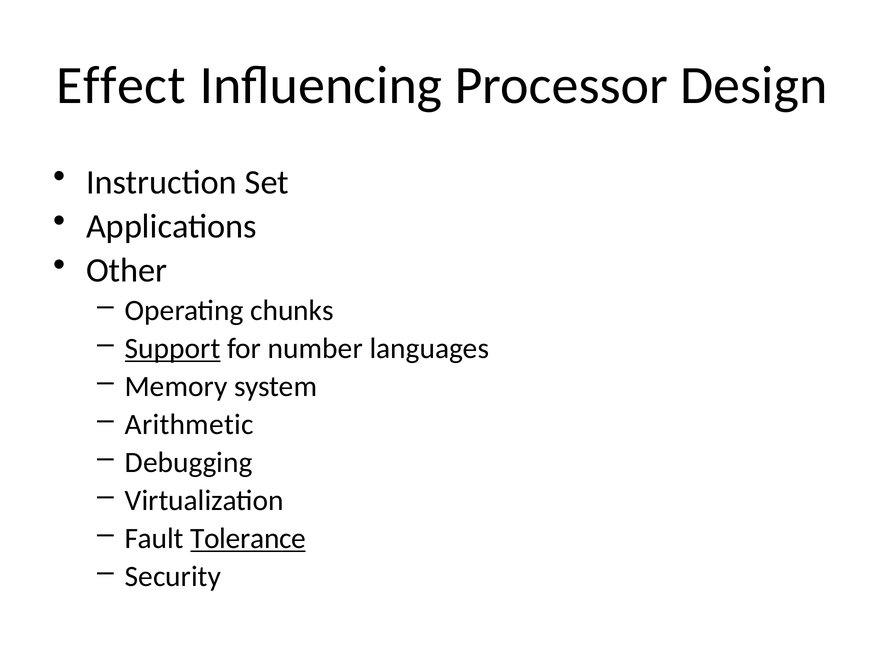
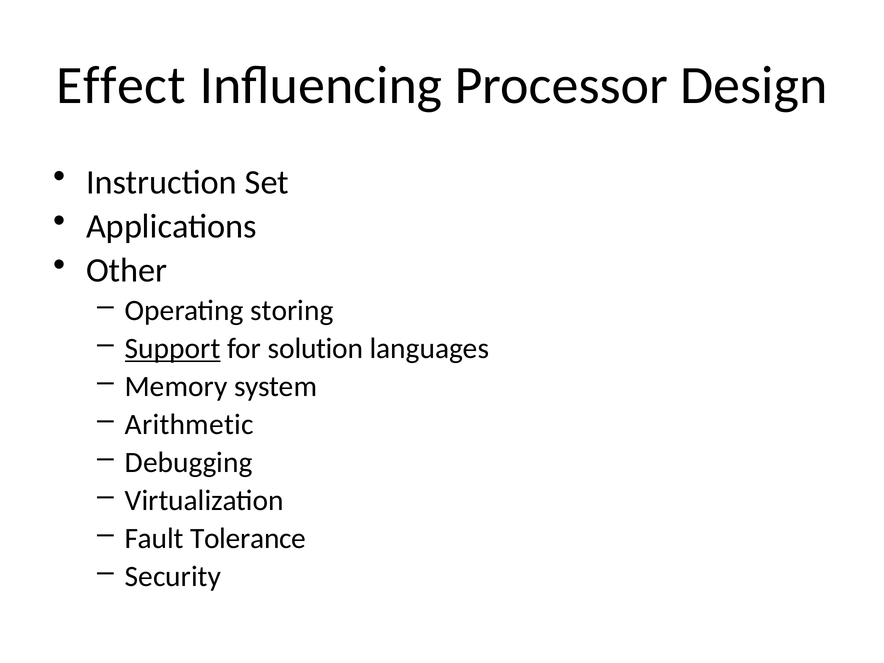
chunks: chunks -> storing
number: number -> solution
Tolerance underline: present -> none
